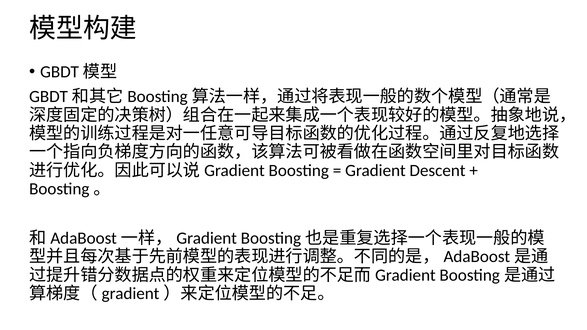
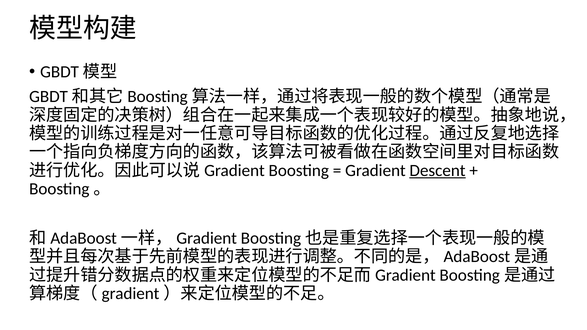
Descent underline: none -> present
